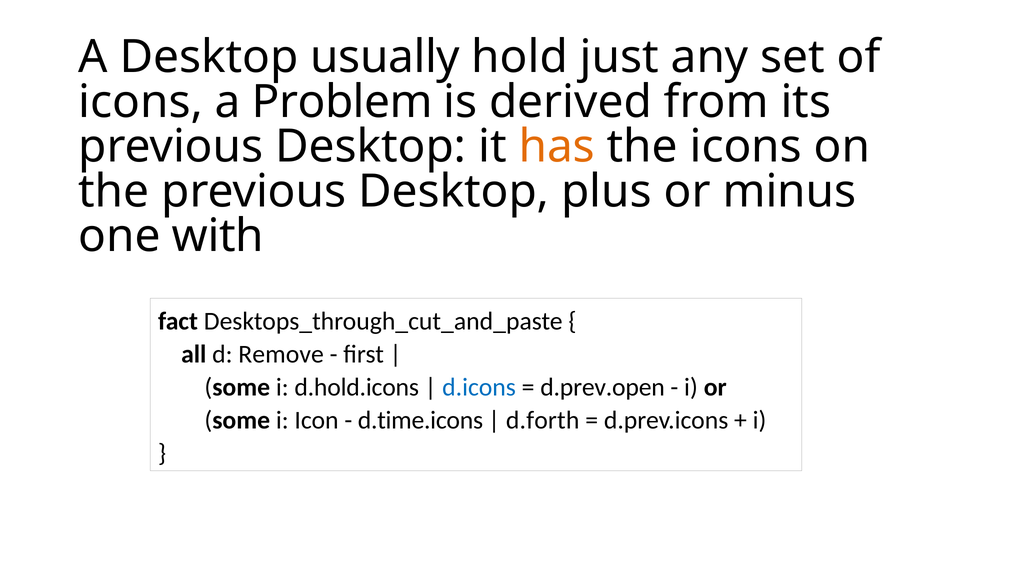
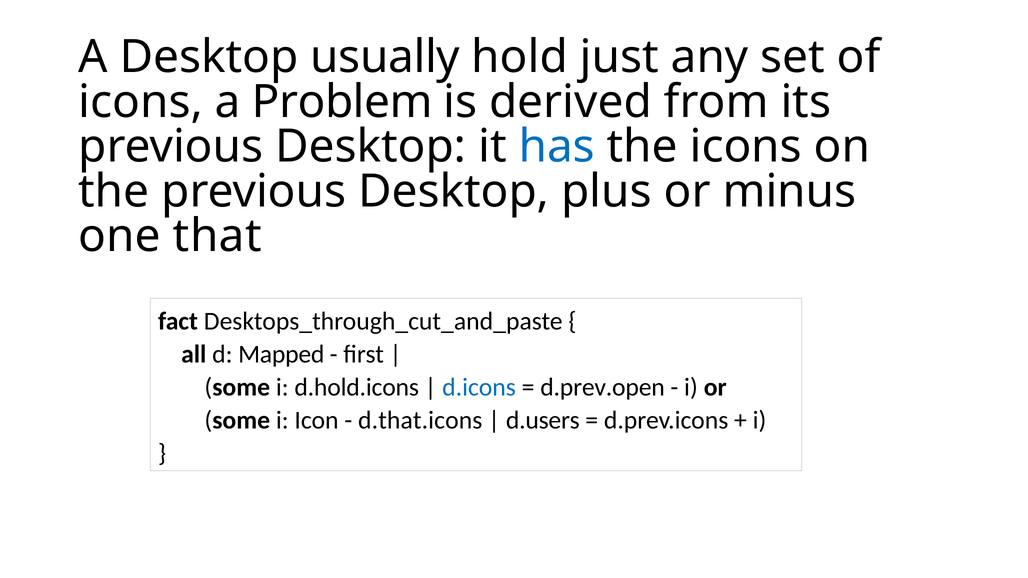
has colour: orange -> blue
with: with -> that
Remove: Remove -> Mapped
d.time.icons: d.time.icons -> d.that.icons
d.forth: d.forth -> d.users
